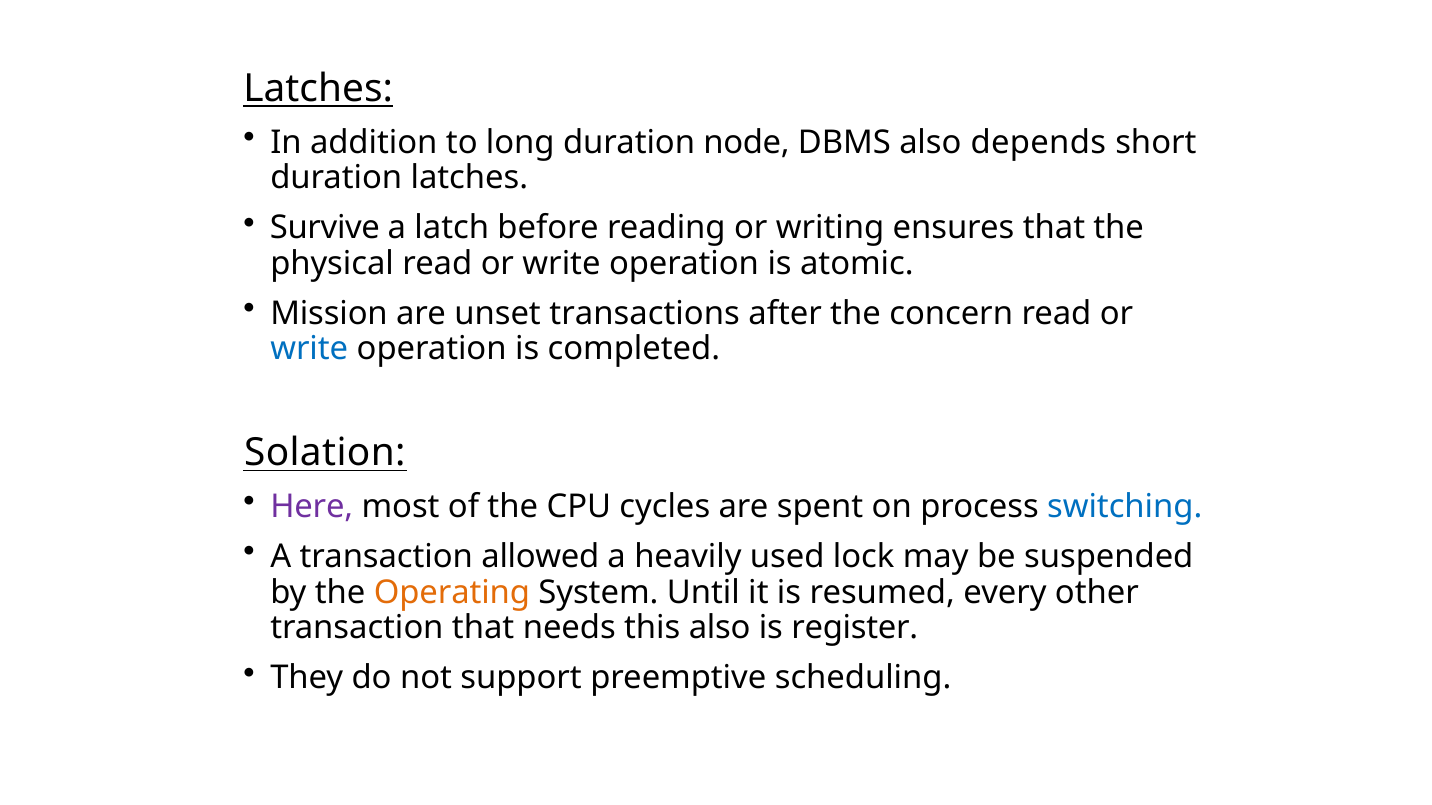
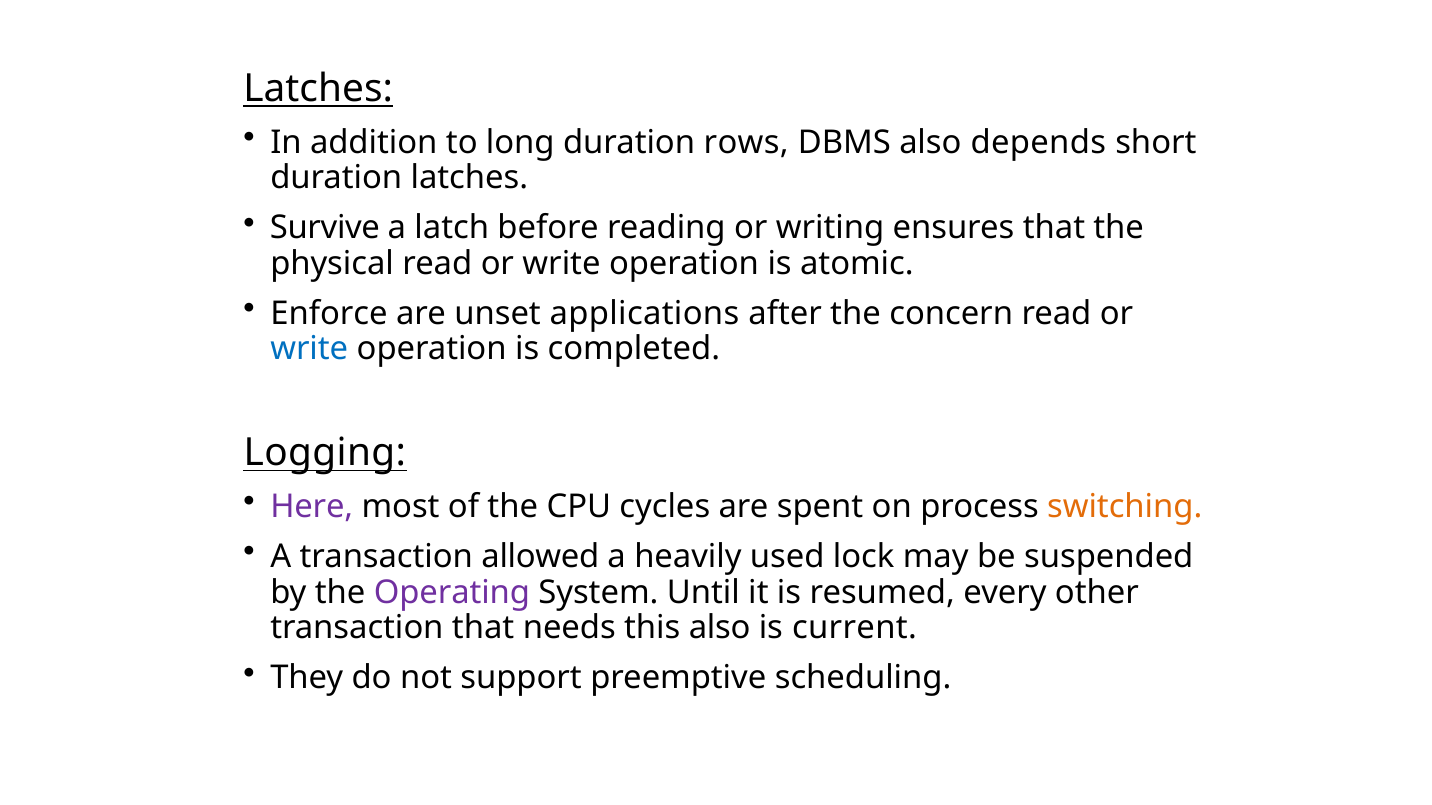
node: node -> rows
Mission: Mission -> Enforce
transactions: transactions -> applications
Solation: Solation -> Logging
switching colour: blue -> orange
Operating colour: orange -> purple
register: register -> current
